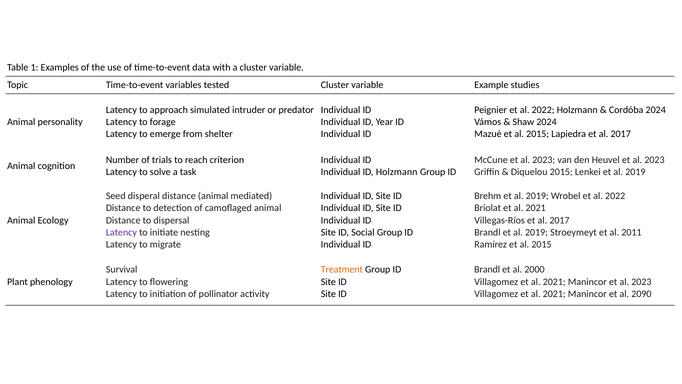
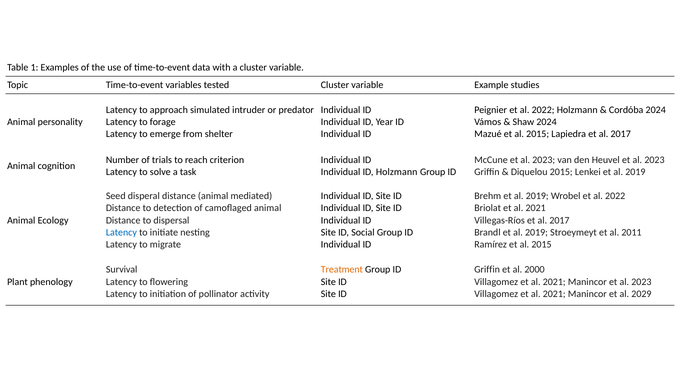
Latency at (121, 232) colour: purple -> blue
Brandl at (487, 269): Brandl -> Griffin
2090: 2090 -> 2029
